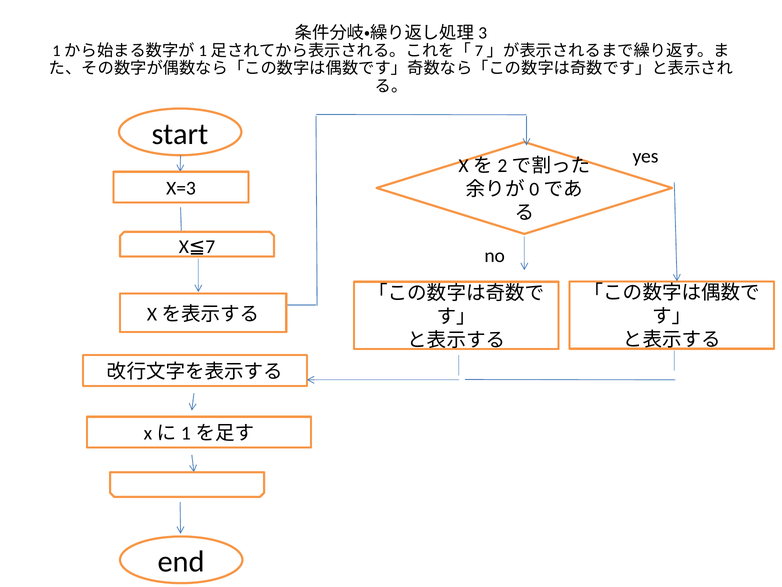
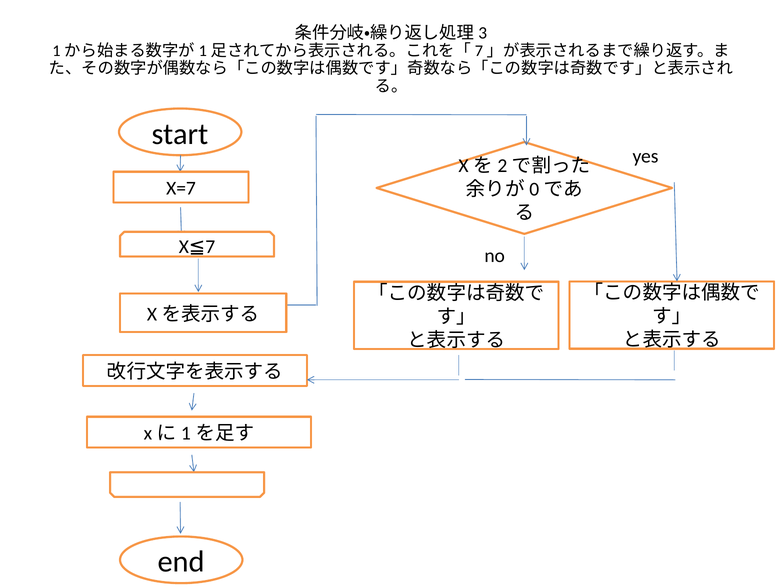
X=3: X=3 -> X=7
